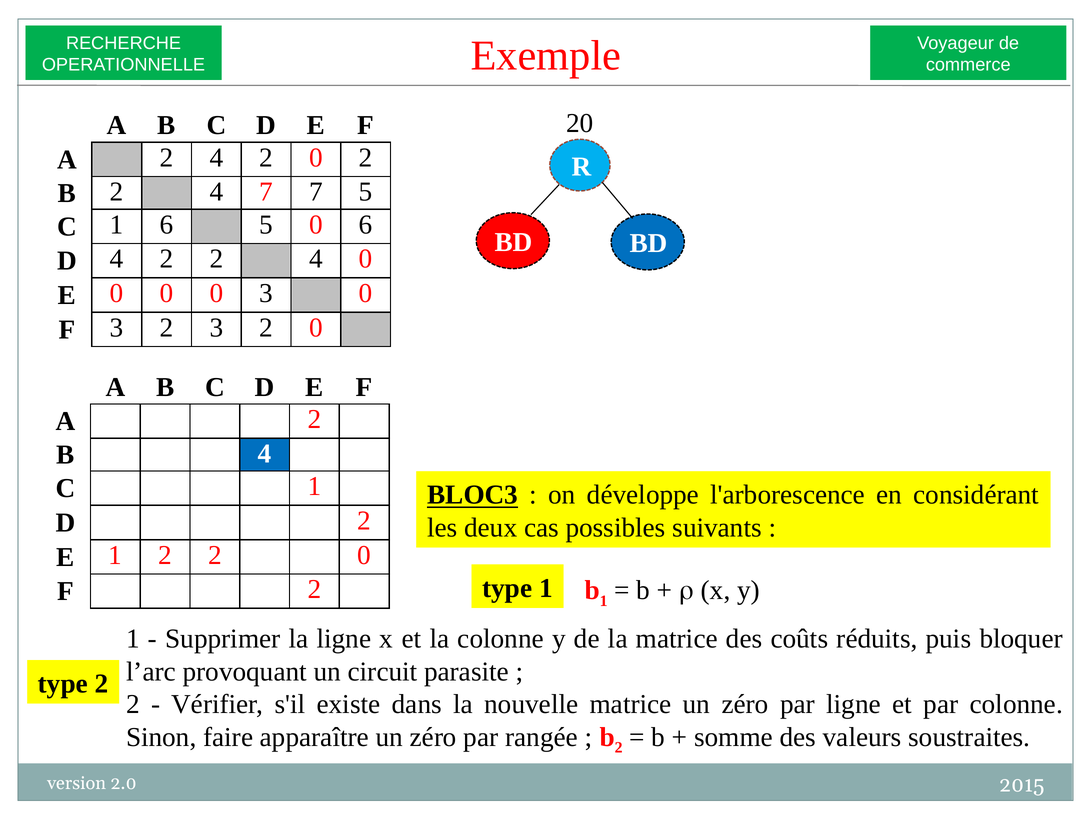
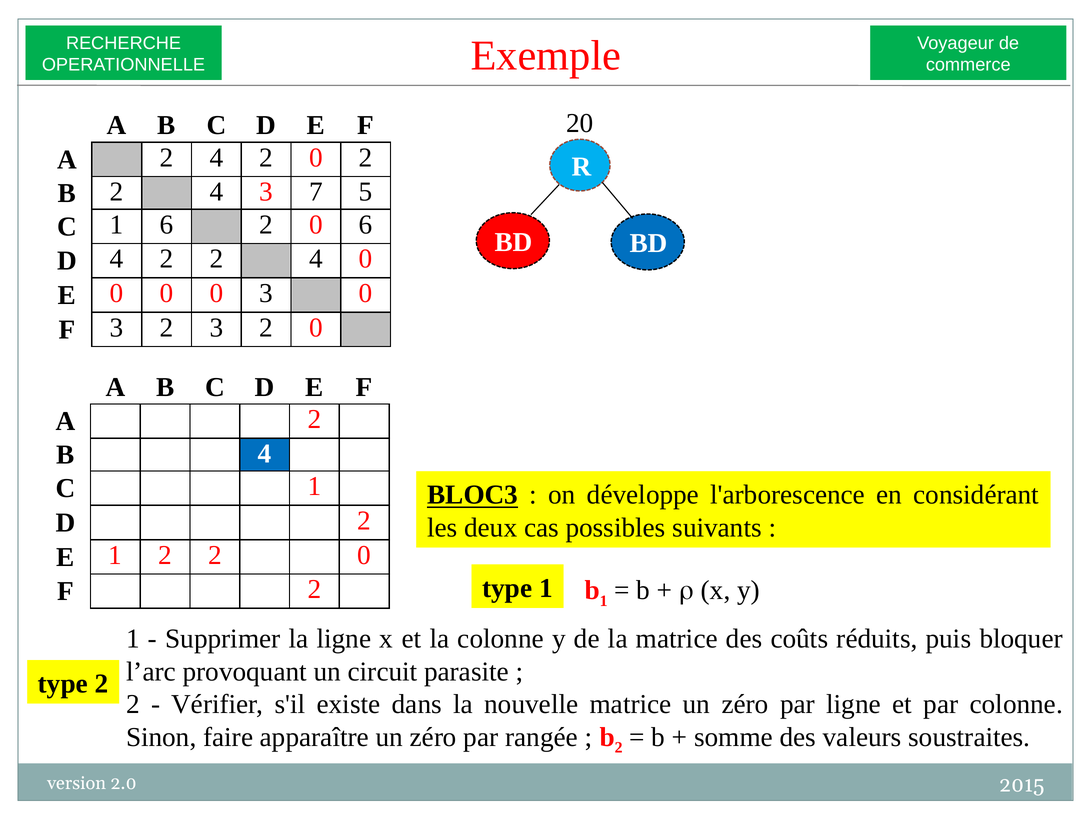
4 7: 7 -> 3
6 5: 5 -> 2
